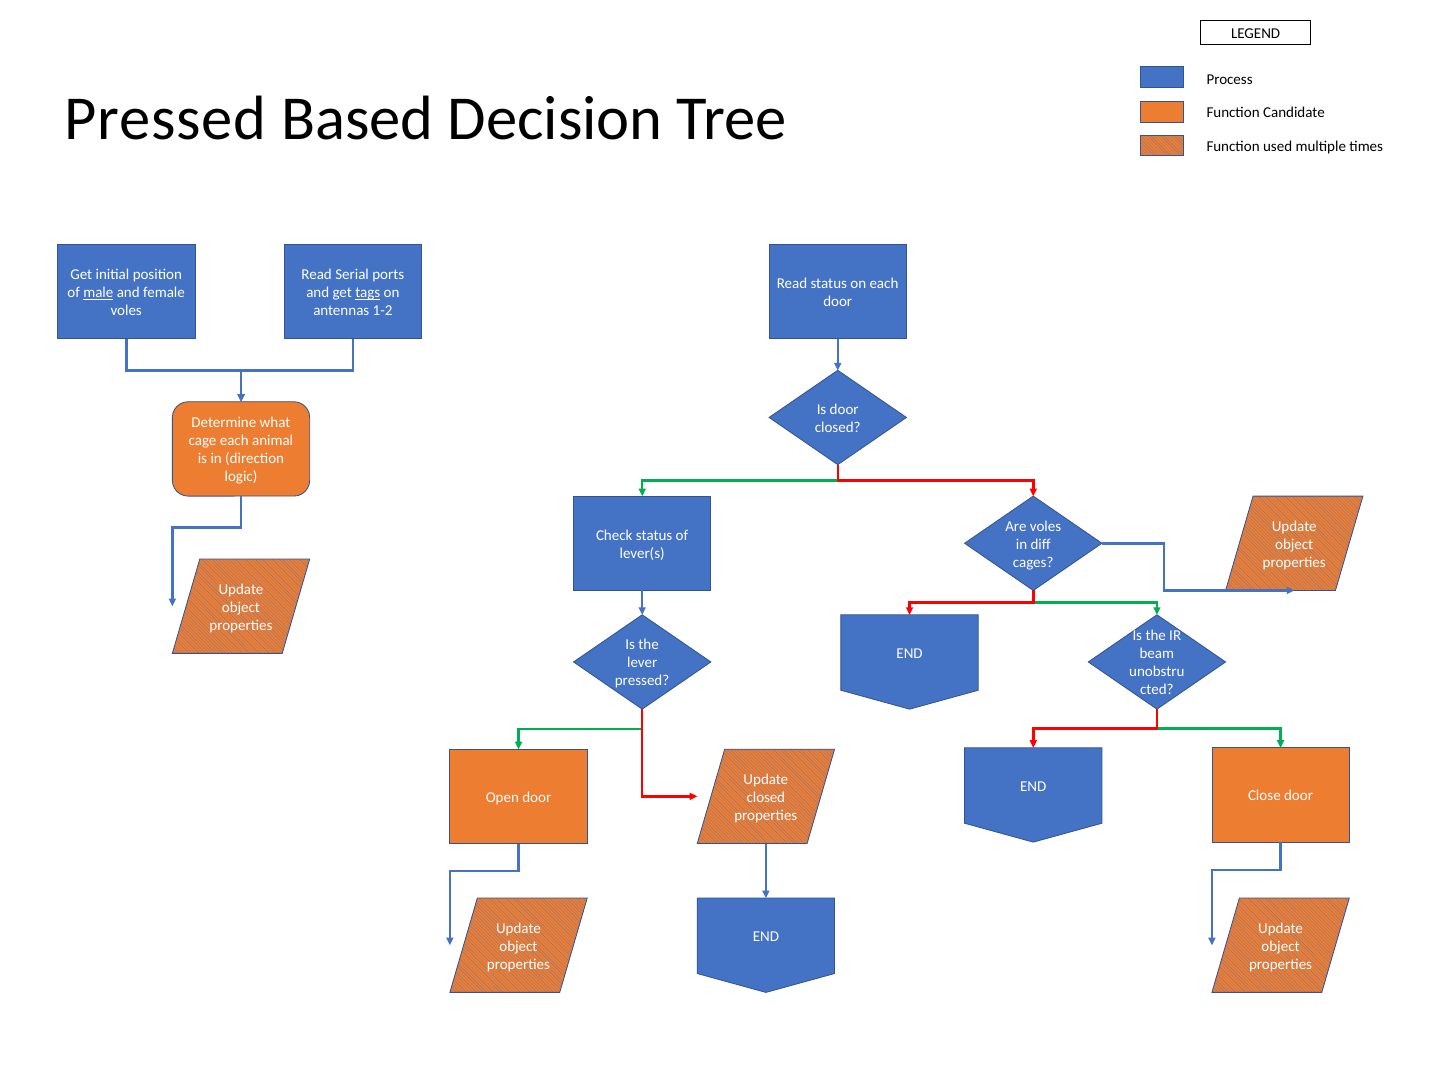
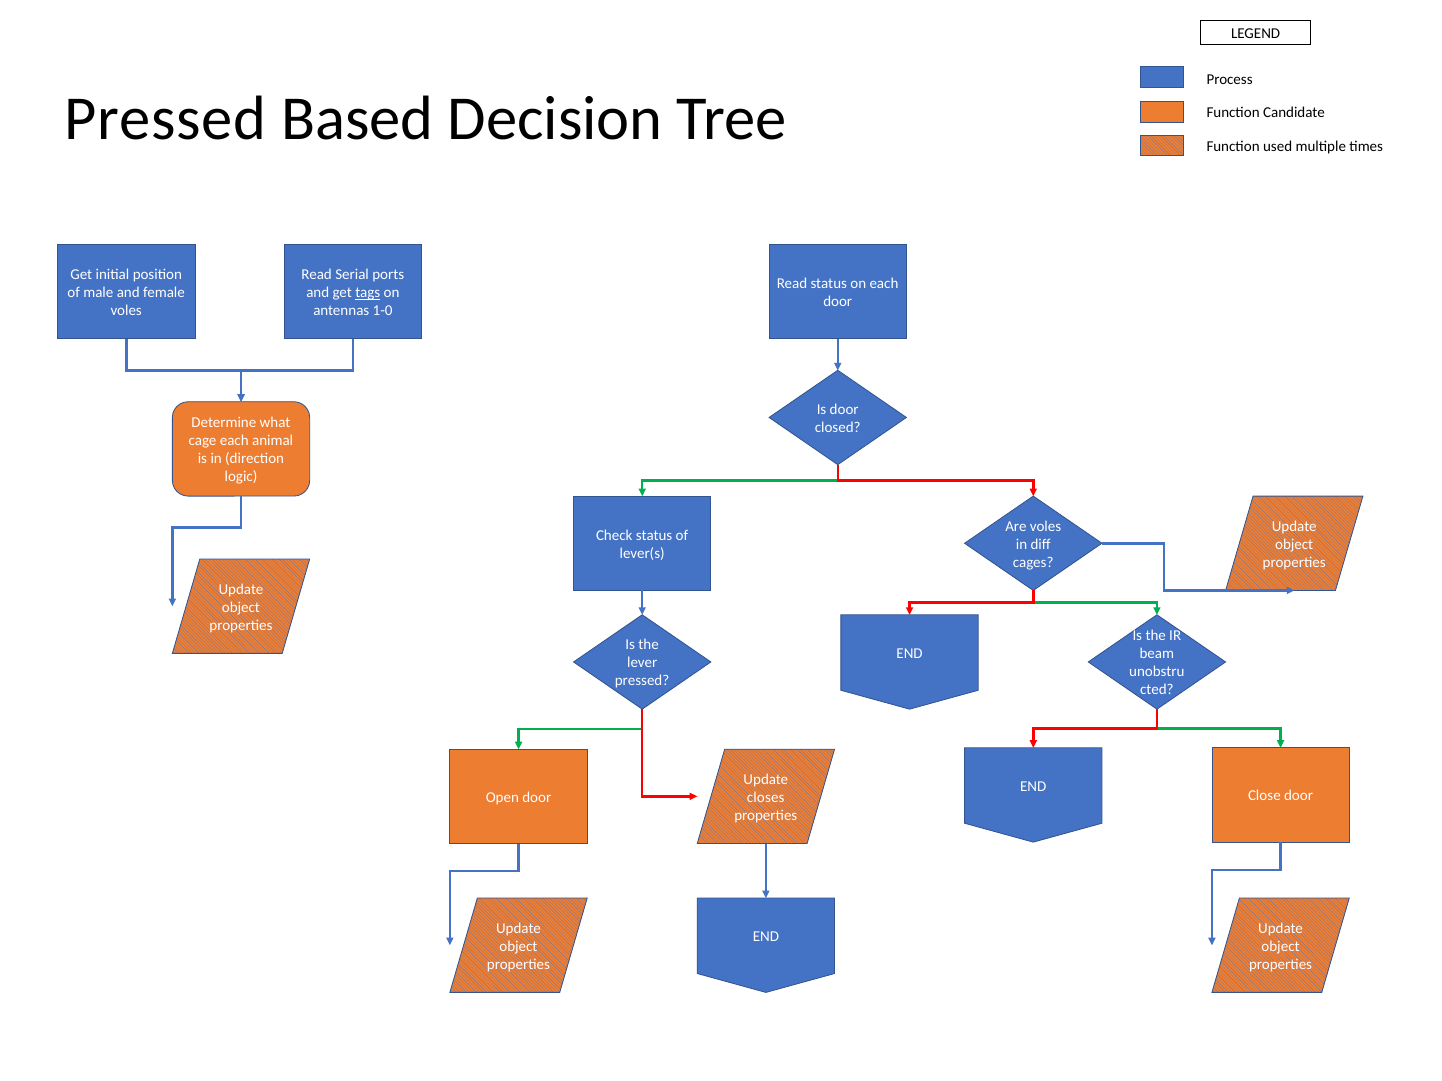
male underline: present -> none
1-2: 1-2 -> 1-0
closed at (766, 798): closed -> closes
